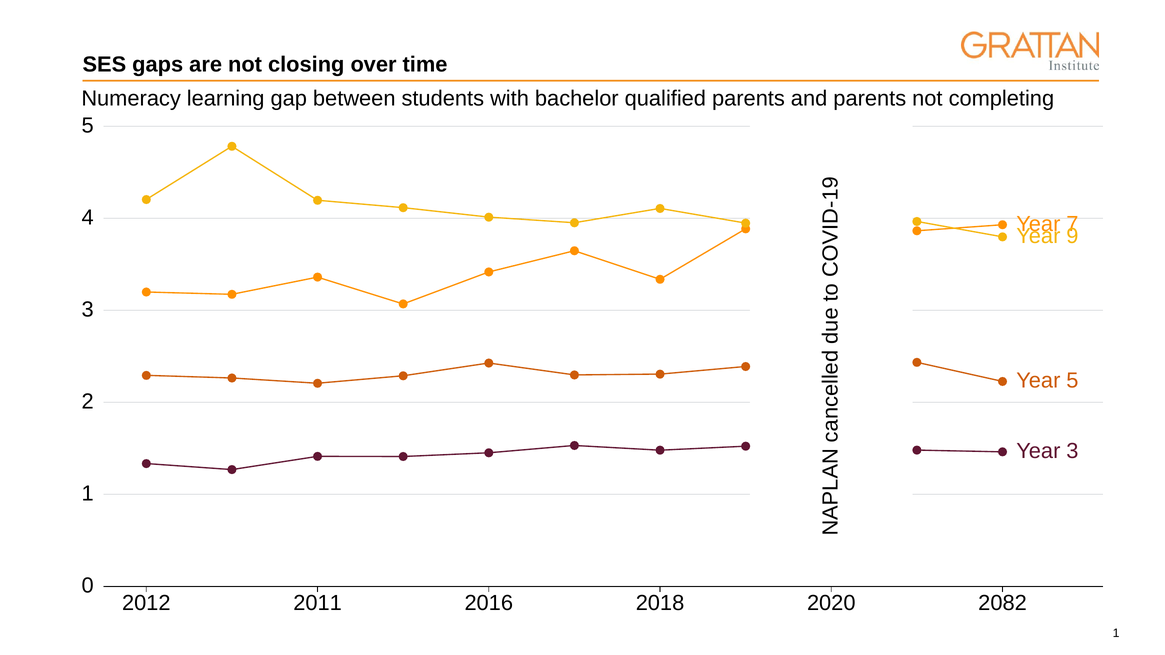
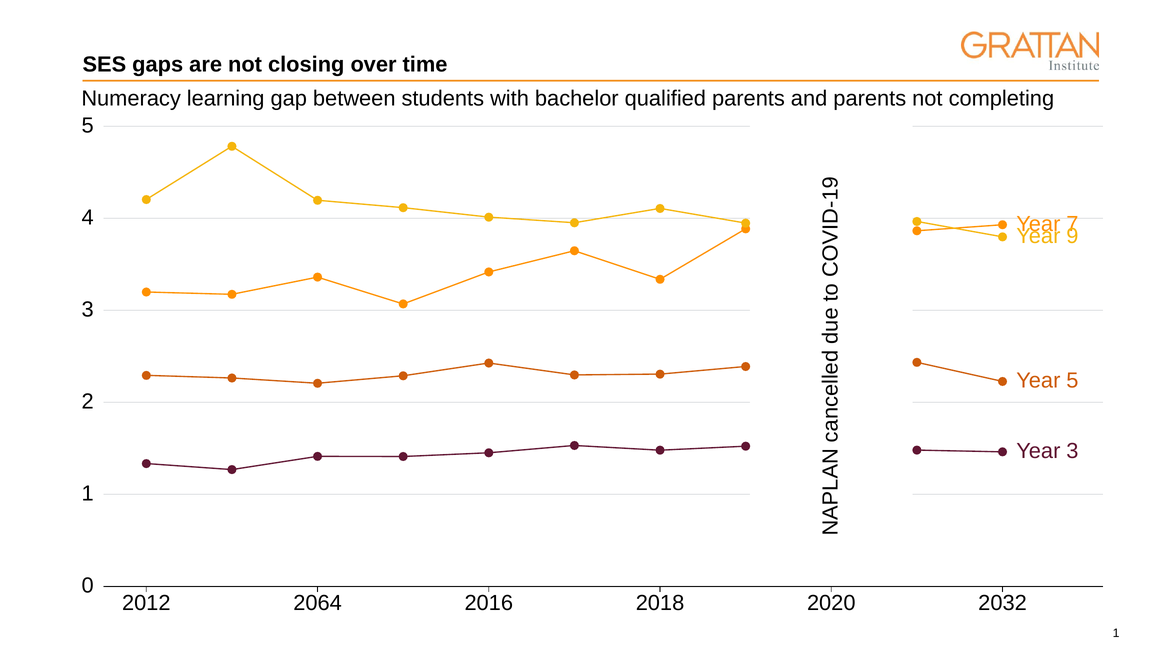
2011: 2011 -> 2064
2082: 2082 -> 2032
